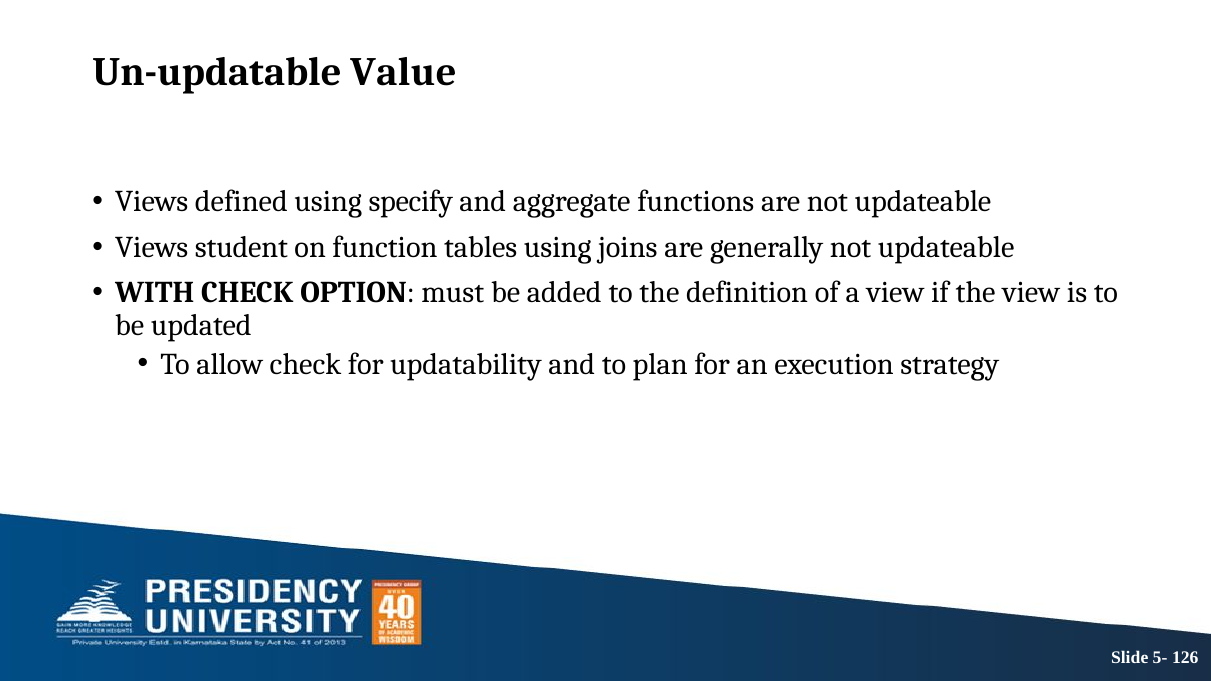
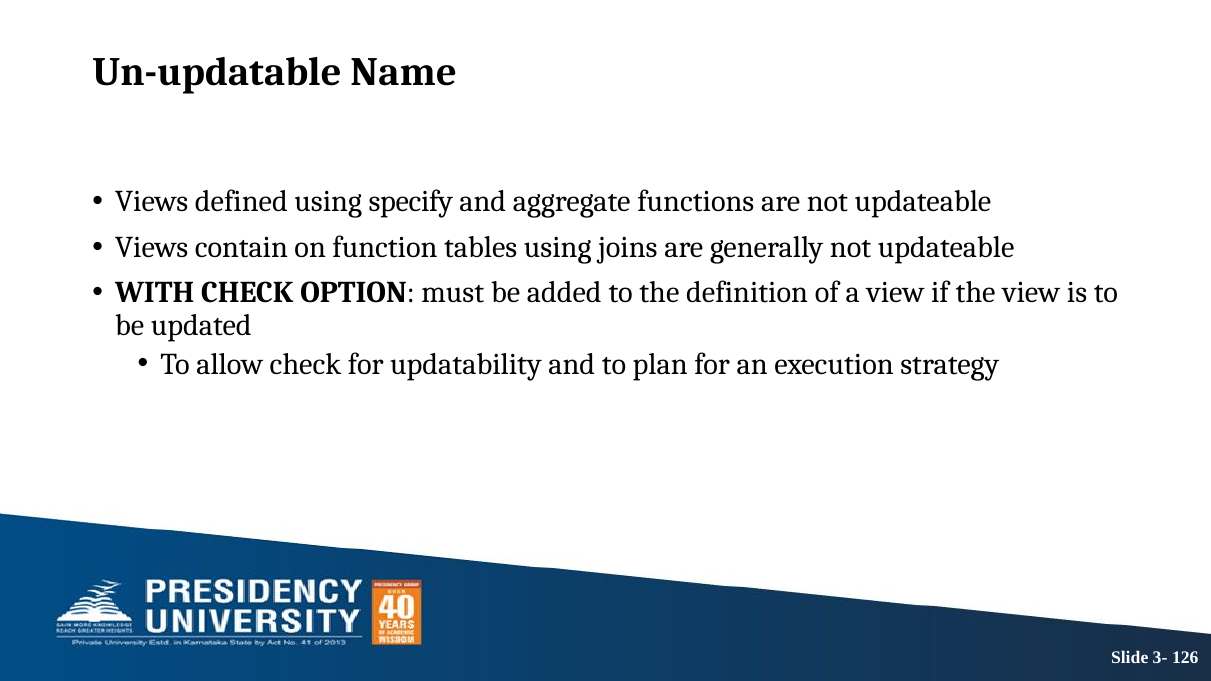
Value: Value -> Name
student: student -> contain
5-: 5- -> 3-
